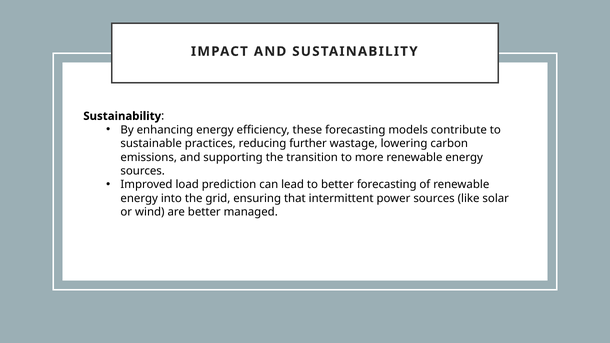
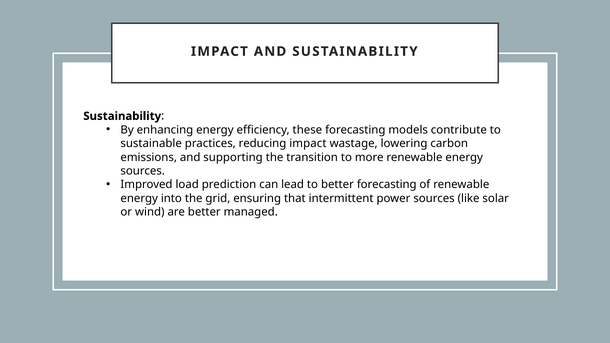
reducing further: further -> impact
